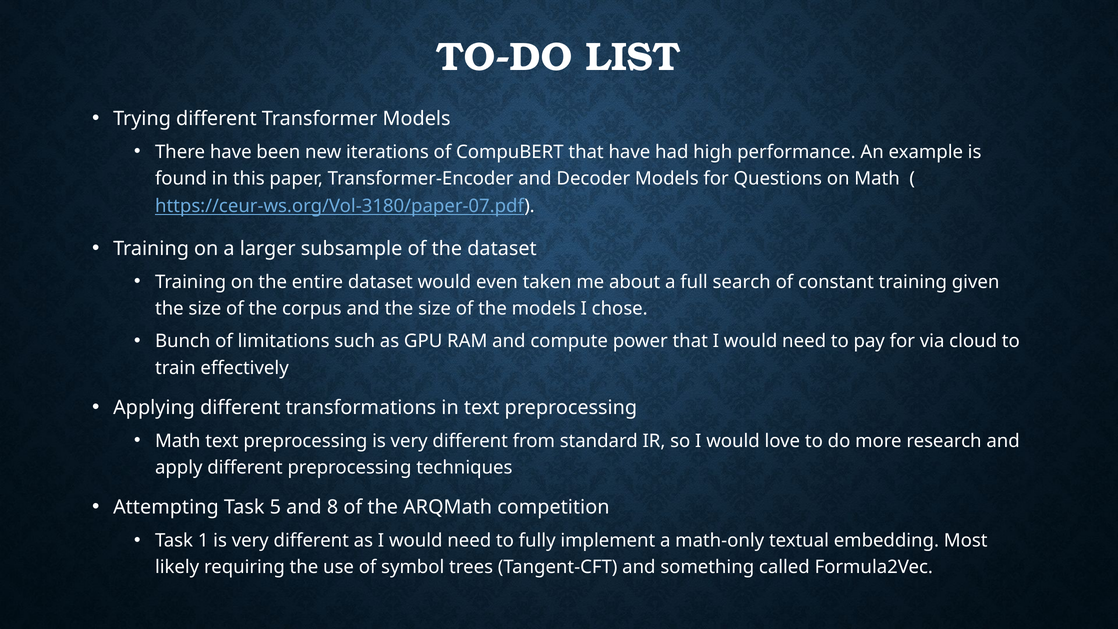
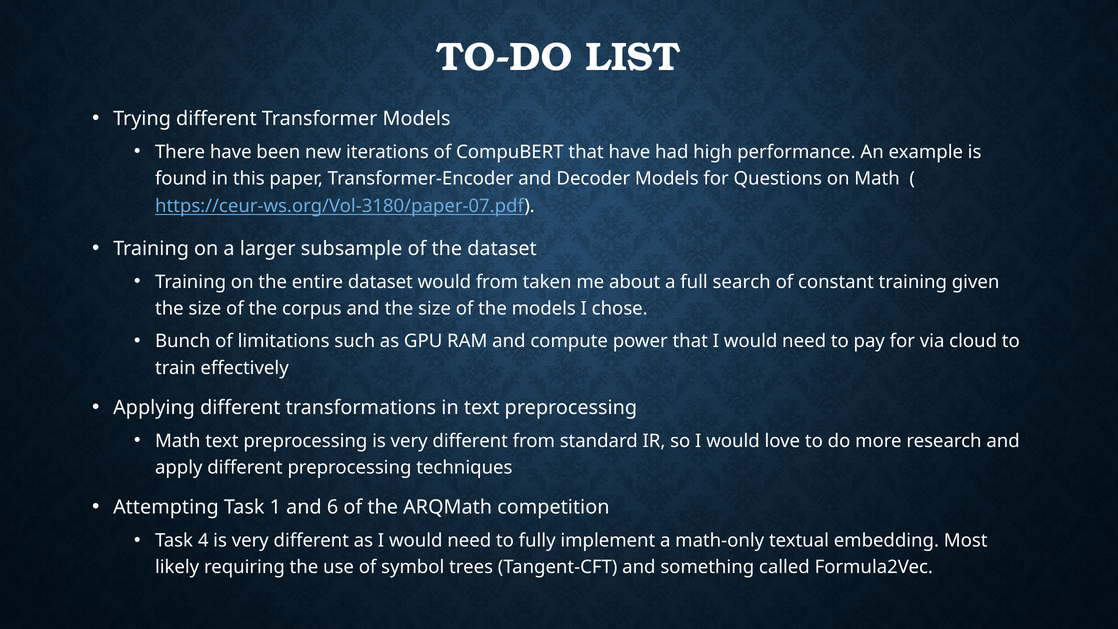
would even: even -> from
5: 5 -> 1
8: 8 -> 6
1: 1 -> 4
